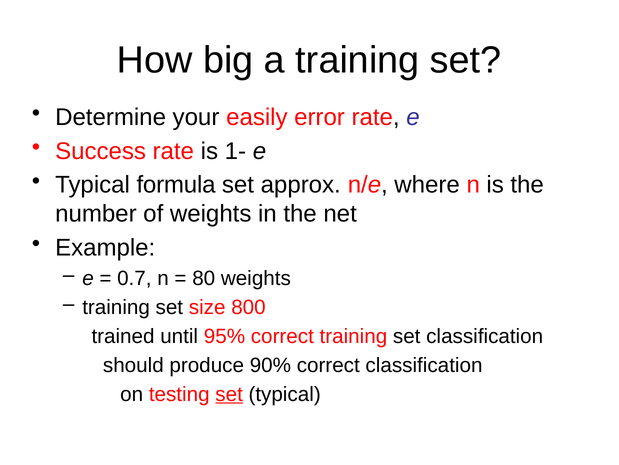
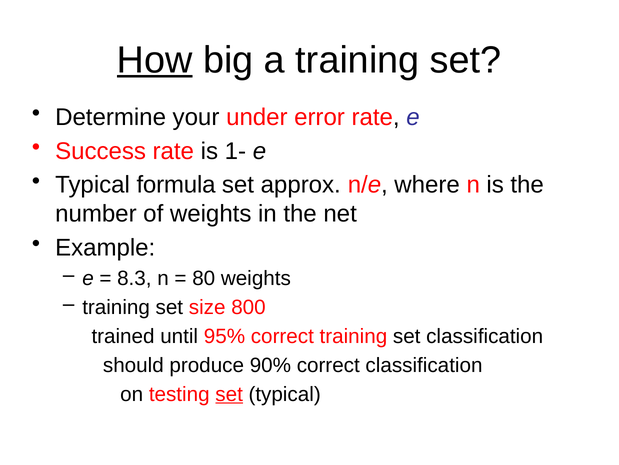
How underline: none -> present
easily: easily -> under
0.7: 0.7 -> 8.3
